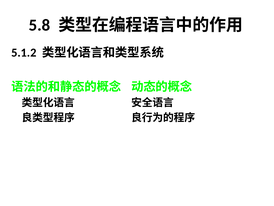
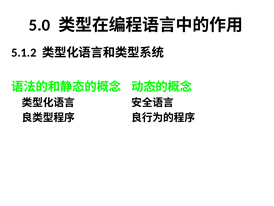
5.8: 5.8 -> 5.0
